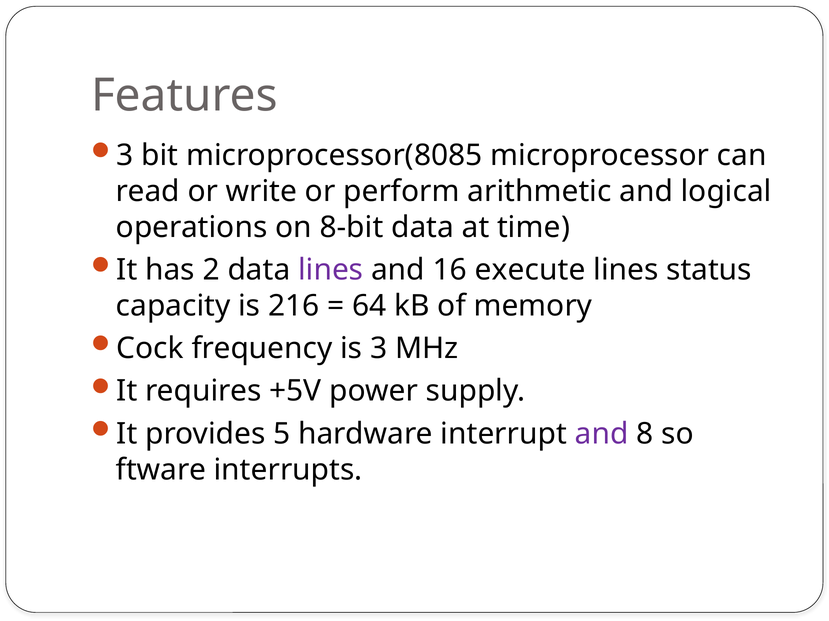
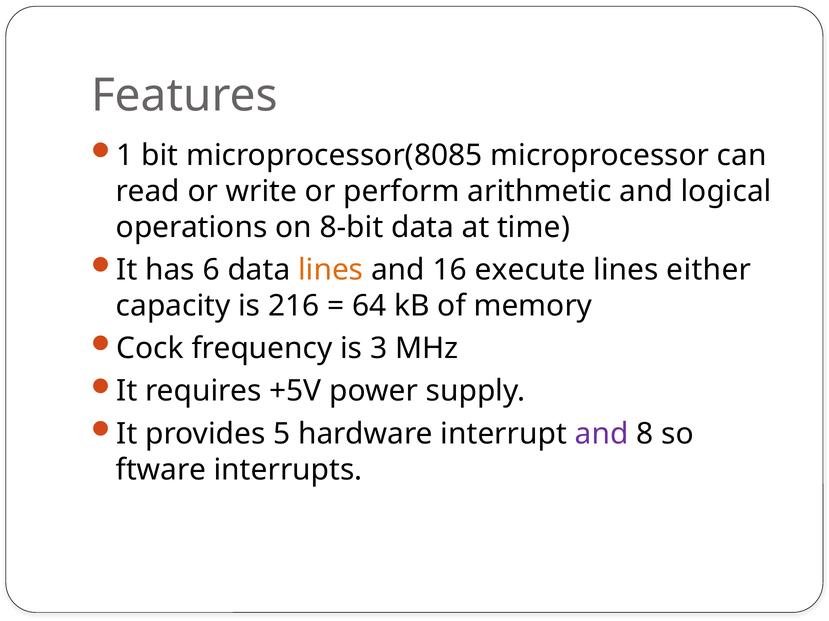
3 at (125, 155): 3 -> 1
2: 2 -> 6
lines at (331, 270) colour: purple -> orange
status: status -> either
